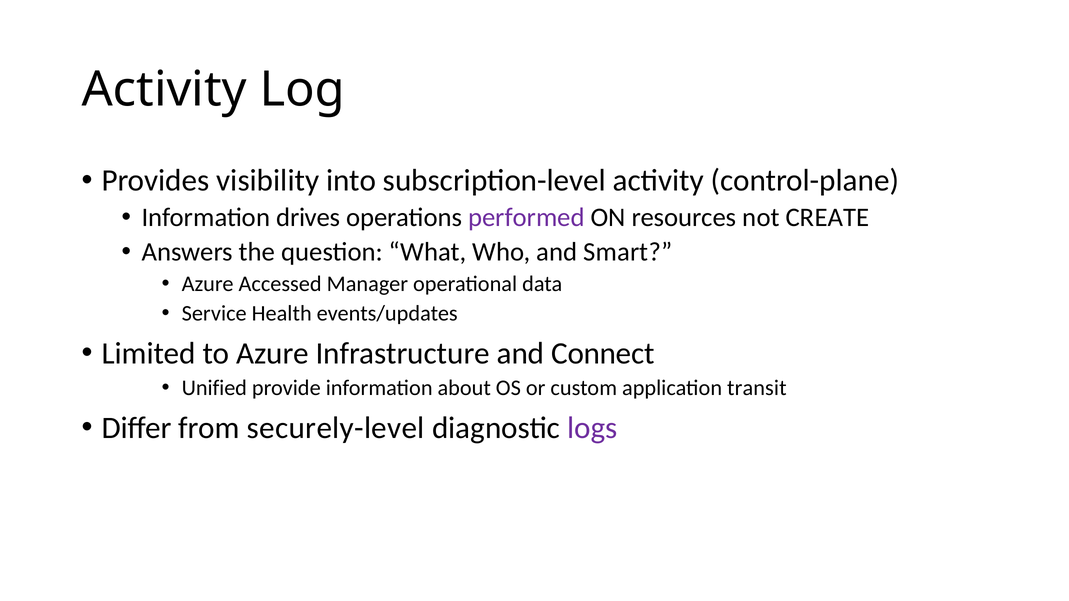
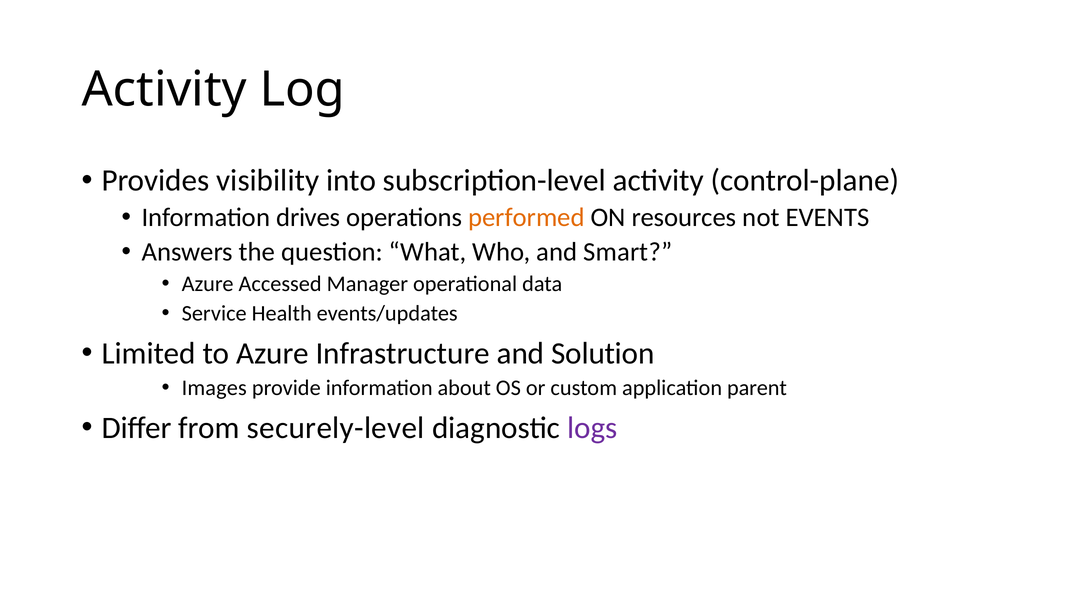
performed colour: purple -> orange
CREATE: CREATE -> EVENTS
Connect: Connect -> Solution
Unified: Unified -> Images
transit: transit -> parent
